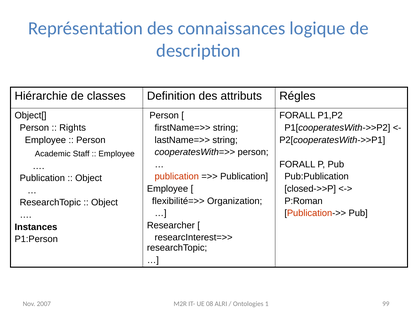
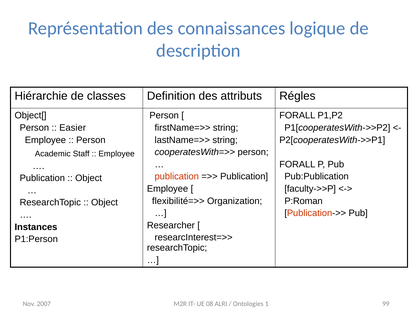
Rights: Rights -> Easier
closed->>P: closed->>P -> faculty->>P
